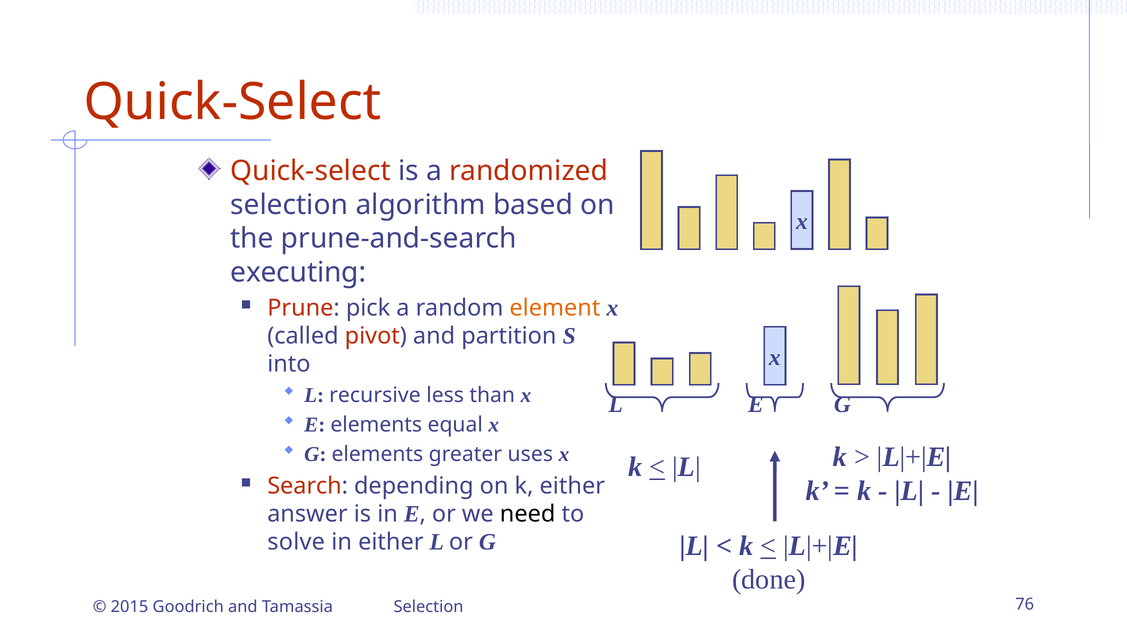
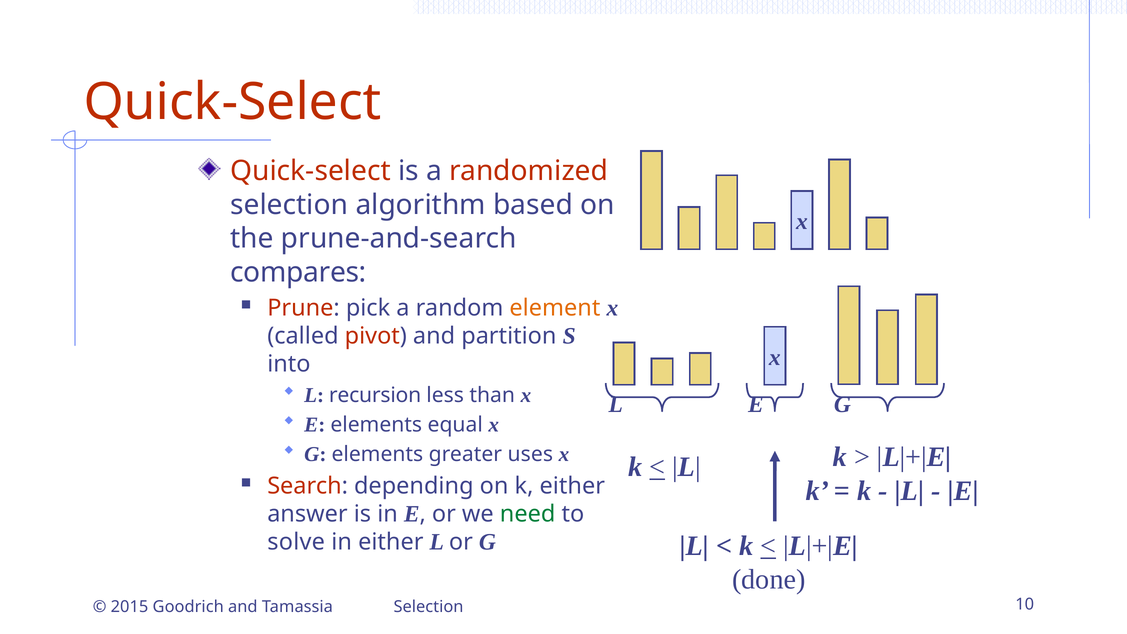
executing: executing -> compares
recursive: recursive -> recursion
need colour: black -> green
76: 76 -> 10
